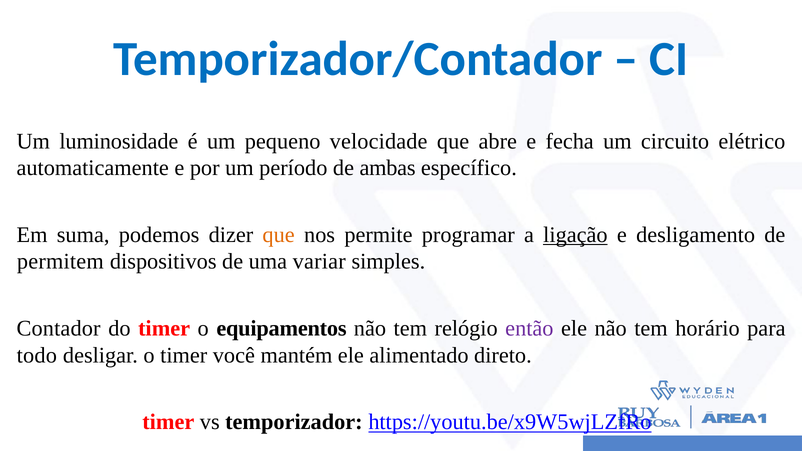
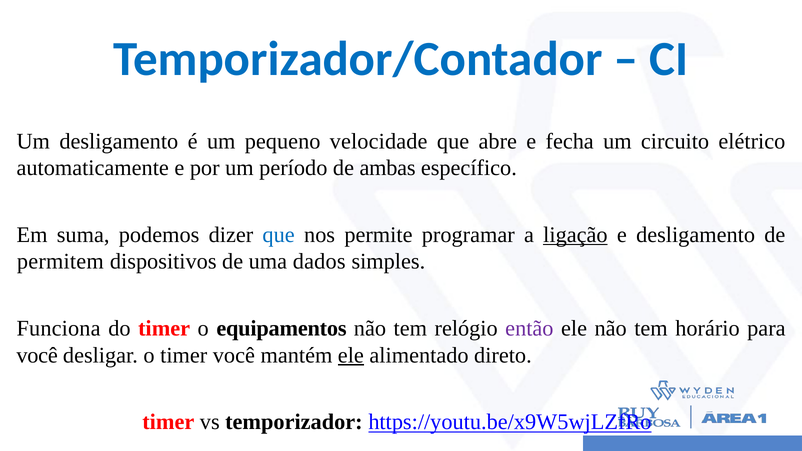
Um luminosidade: luminosidade -> desligamento
que at (279, 235) colour: orange -> blue
variar: variar -> dados
Contador: Contador -> Funciona
todo at (37, 355): todo -> você
ele at (351, 355) underline: none -> present
